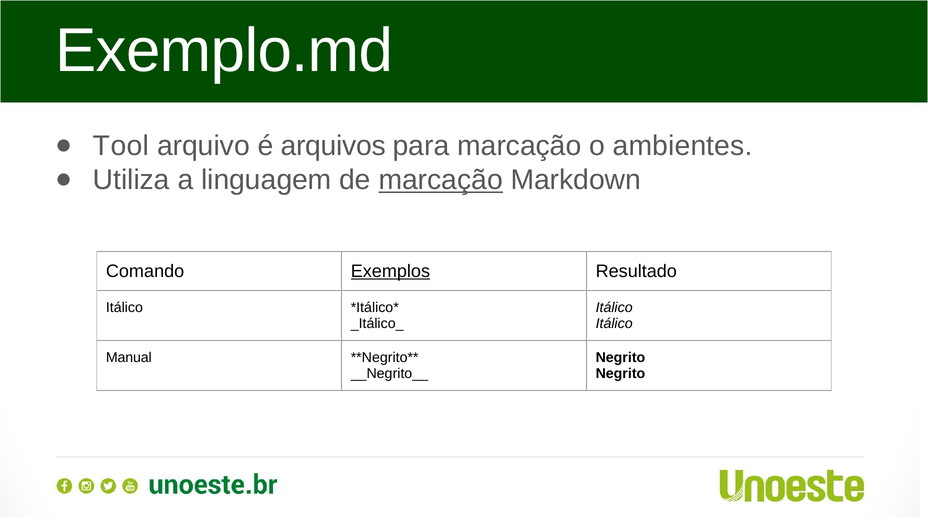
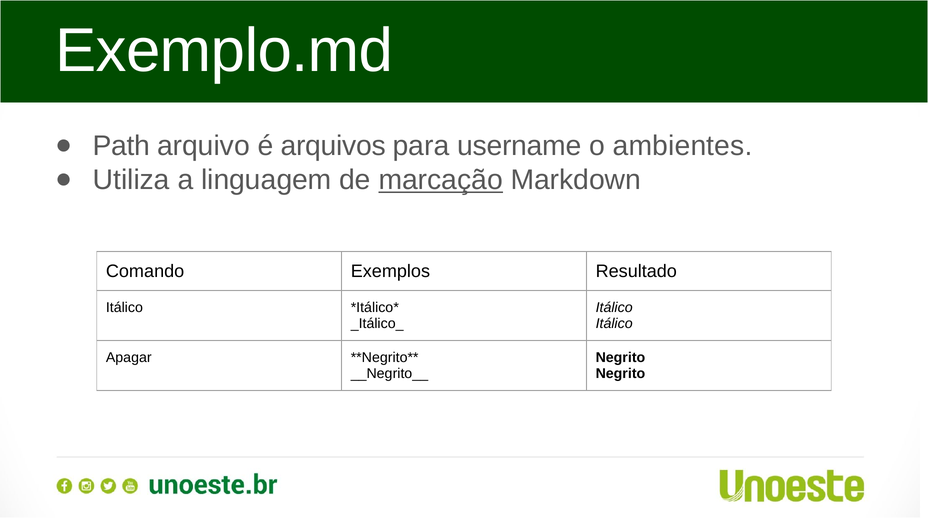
Tool: Tool -> Path
para marcação: marcação -> username
Exemplos underline: present -> none
Manual: Manual -> Apagar
